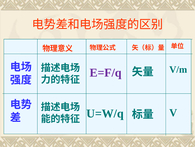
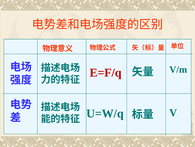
E=F/q colour: purple -> red
